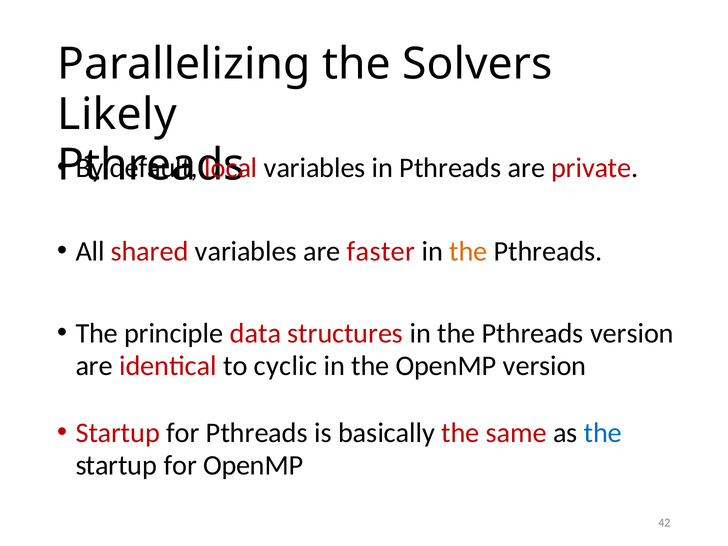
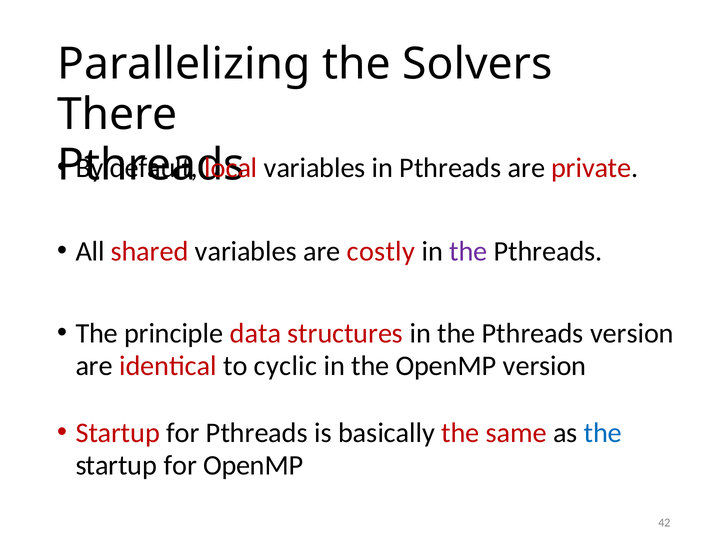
Likely: Likely -> There
faster: faster -> costly
the at (468, 252) colour: orange -> purple
